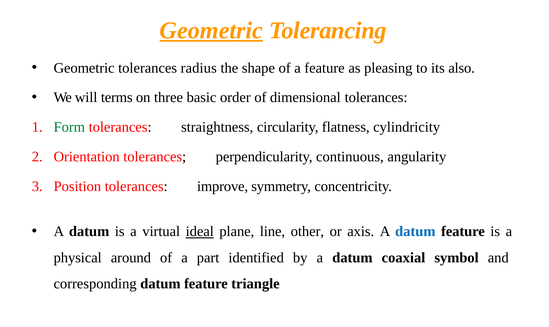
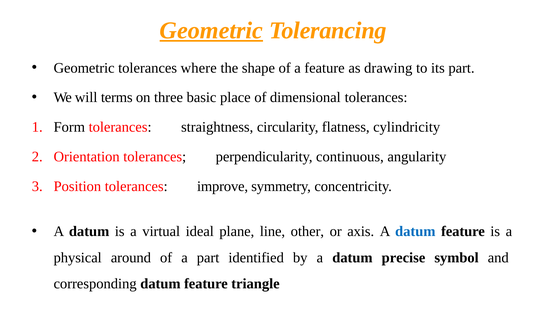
radius: radius -> where
pleasing: pleasing -> drawing
its also: also -> part
order: order -> place
Form colour: green -> black
ideal underline: present -> none
coaxial: coaxial -> precise
